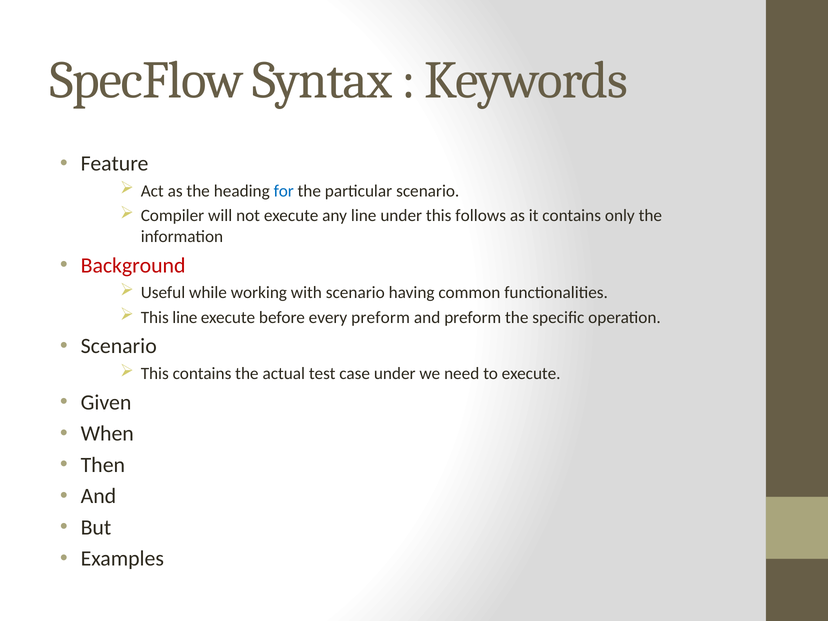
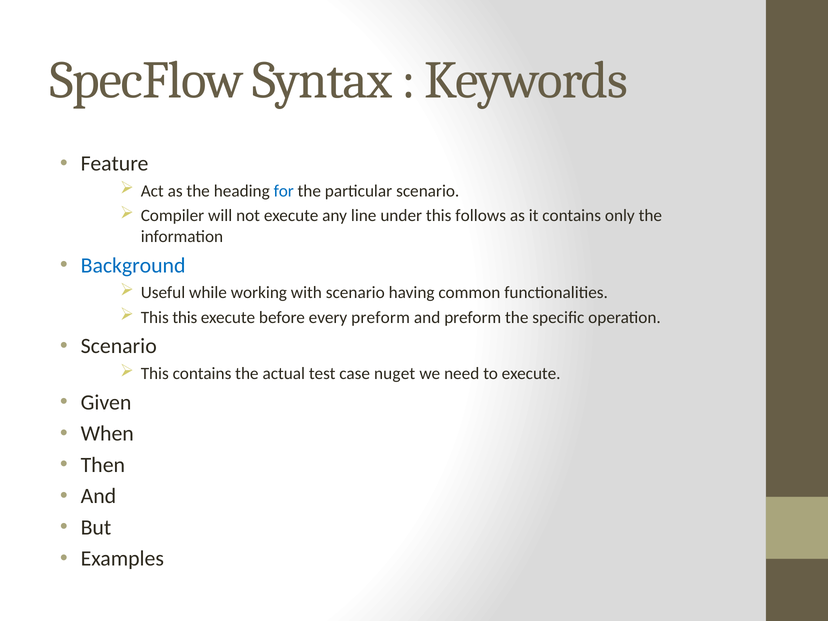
Background colour: red -> blue
This line: line -> this
case under: under -> nuget
